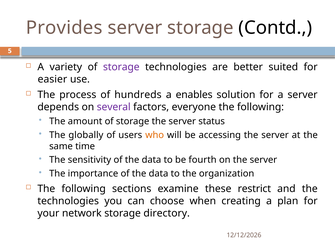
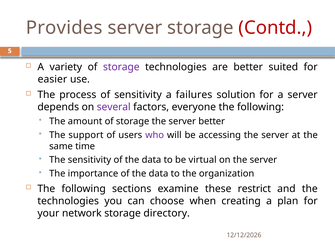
Contd colour: black -> red
of hundreds: hundreds -> sensitivity
enables: enables -> failures
server status: status -> better
globally: globally -> support
who colour: orange -> purple
fourth: fourth -> virtual
